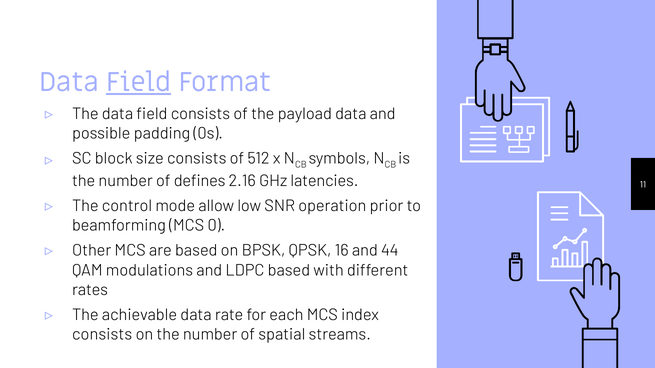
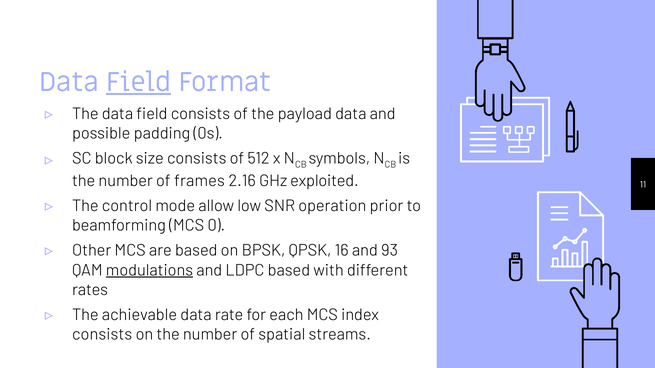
defines: defines -> frames
latencies: latencies -> exploited
44: 44 -> 93
modulations underline: none -> present
